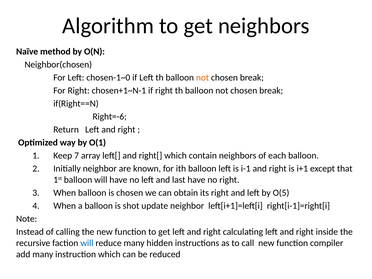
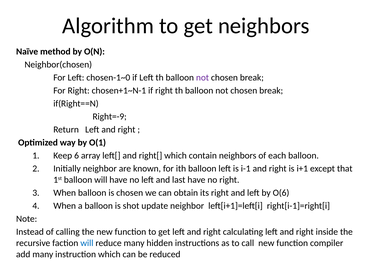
not at (203, 78) colour: orange -> purple
Right=-6: Right=-6 -> Right=-9
7: 7 -> 6
O(5: O(5 -> O(6
